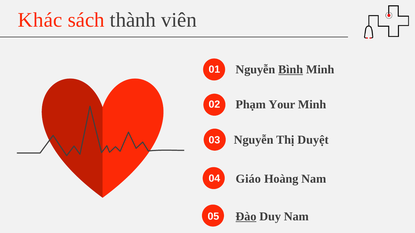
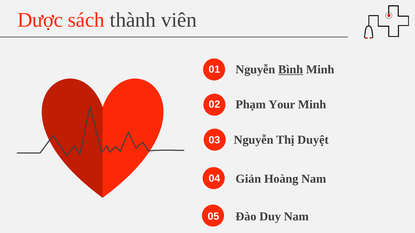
Khác: Khác -> Dược
Giáo: Giáo -> Giản
Đào underline: present -> none
